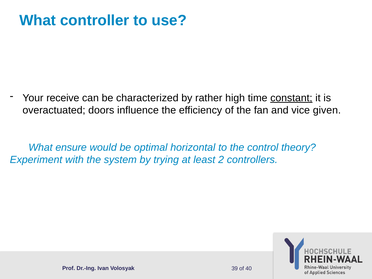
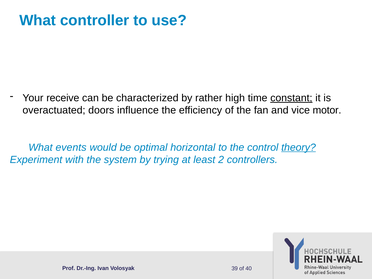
given: given -> motor
ensure: ensure -> events
theory underline: none -> present
